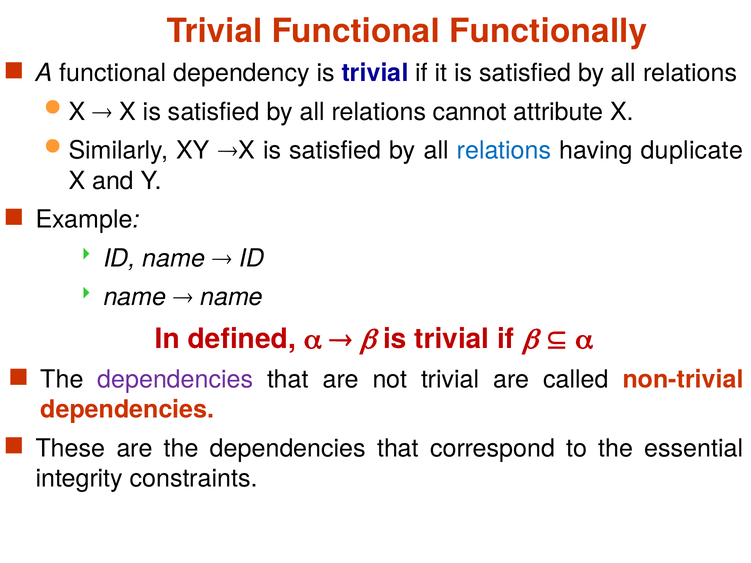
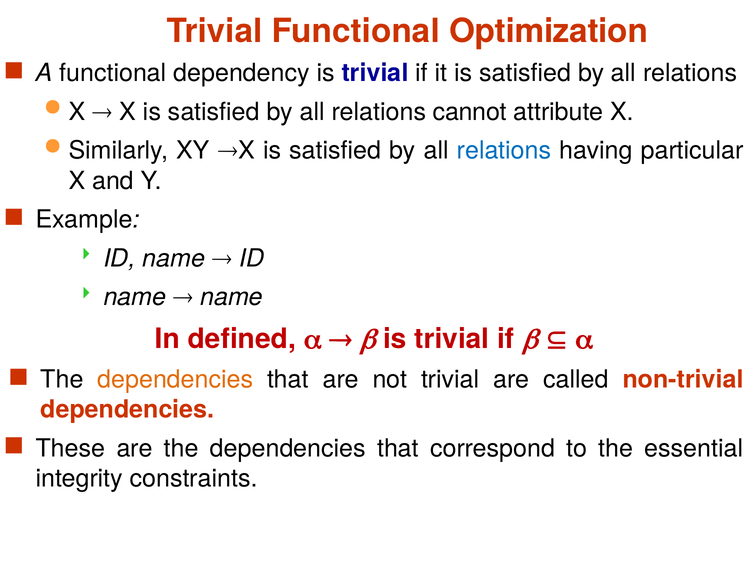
Functionally: Functionally -> Optimization
duplicate: duplicate -> particular
dependencies at (175, 380) colour: purple -> orange
